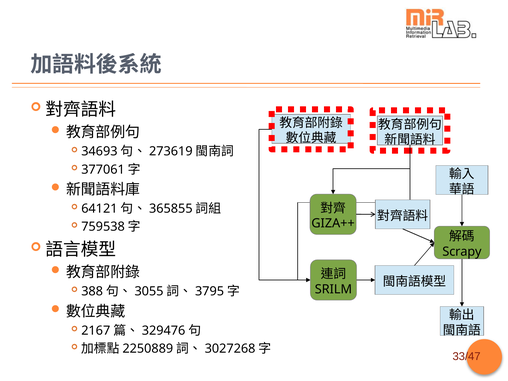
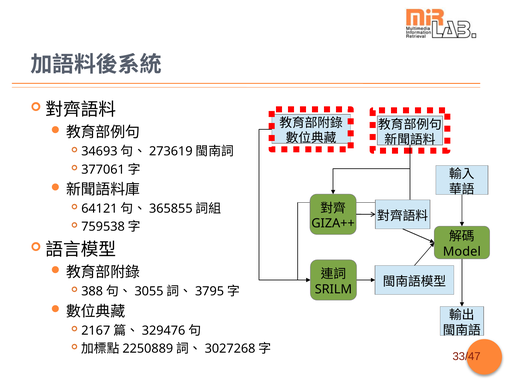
Scrapy: Scrapy -> Model
